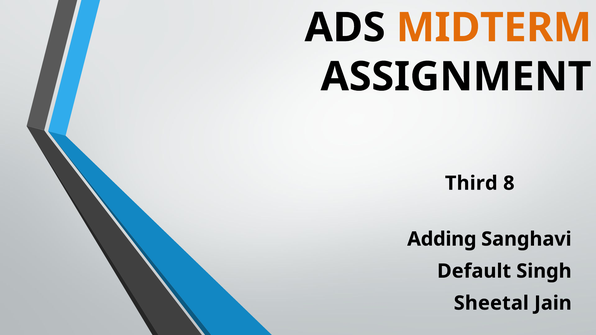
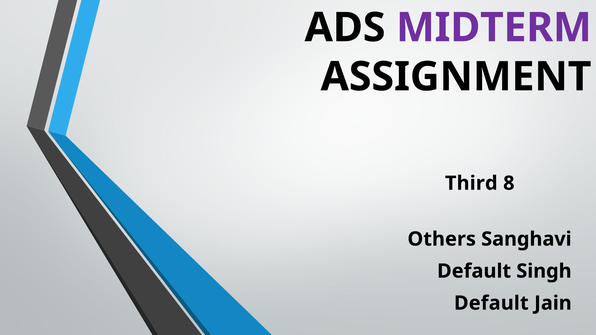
MIDTERM colour: orange -> purple
Adding: Adding -> Others
Sheetal at (491, 303): Sheetal -> Default
